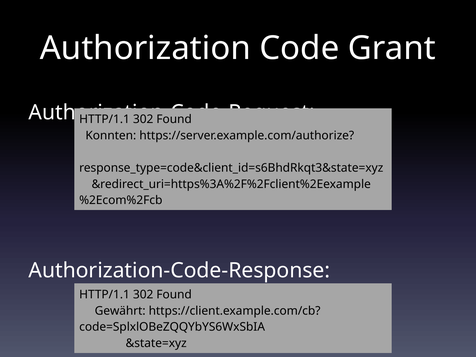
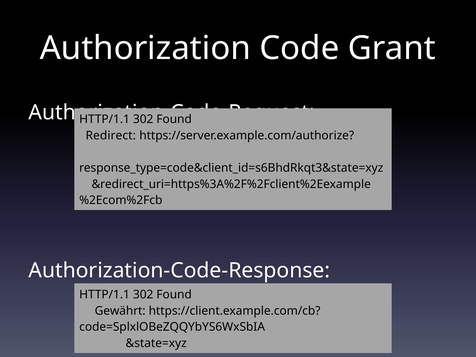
Konnten: Konnten -> Redirect
